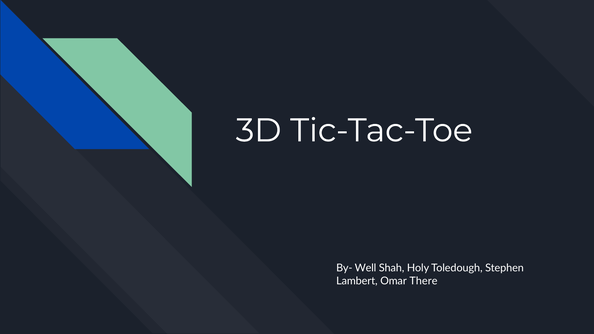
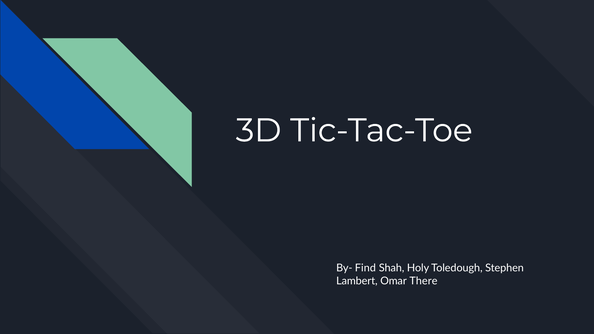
Well: Well -> Find
